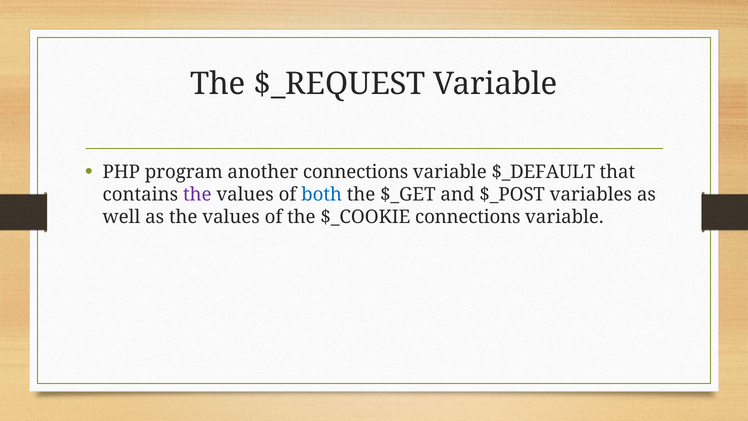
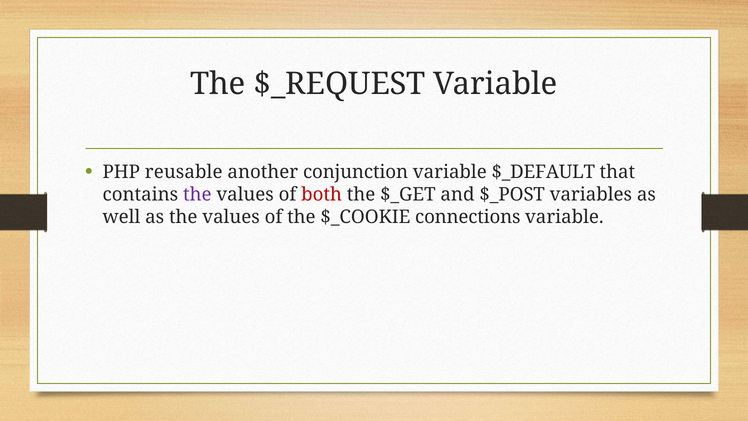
program: program -> reusable
another connections: connections -> conjunction
both colour: blue -> red
